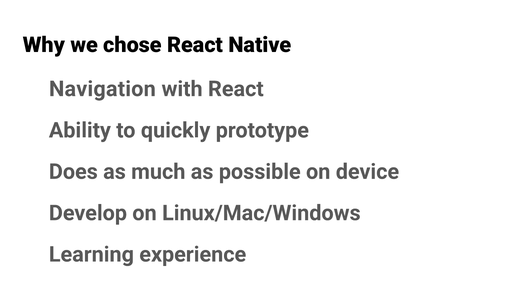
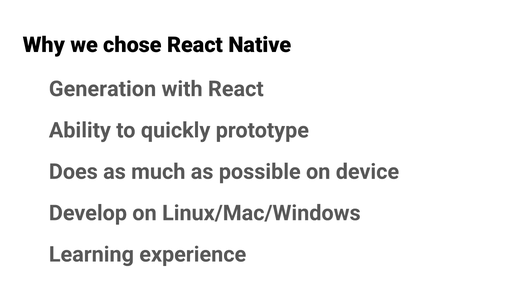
Navigation: Navigation -> Generation
